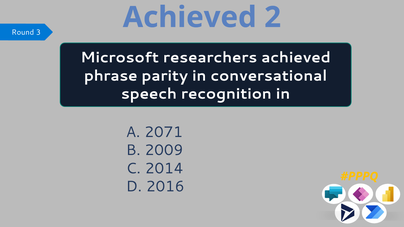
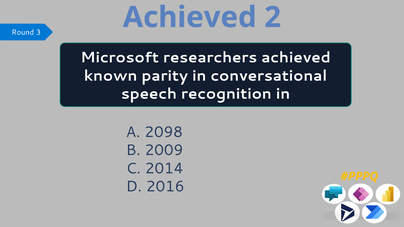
phrase: phrase -> known
2071: 2071 -> 2098
